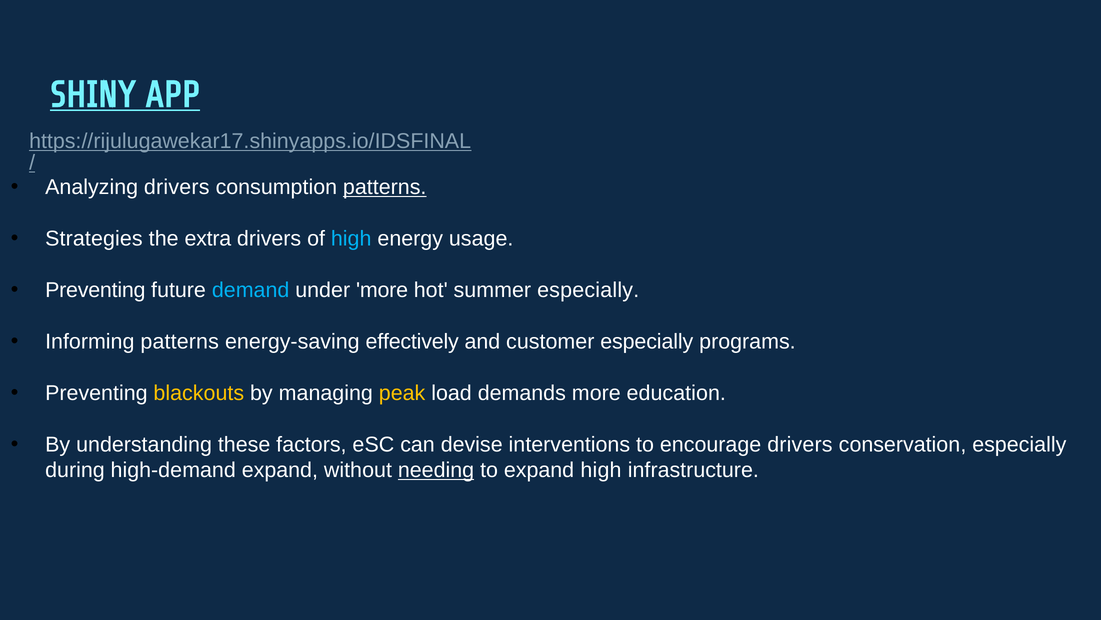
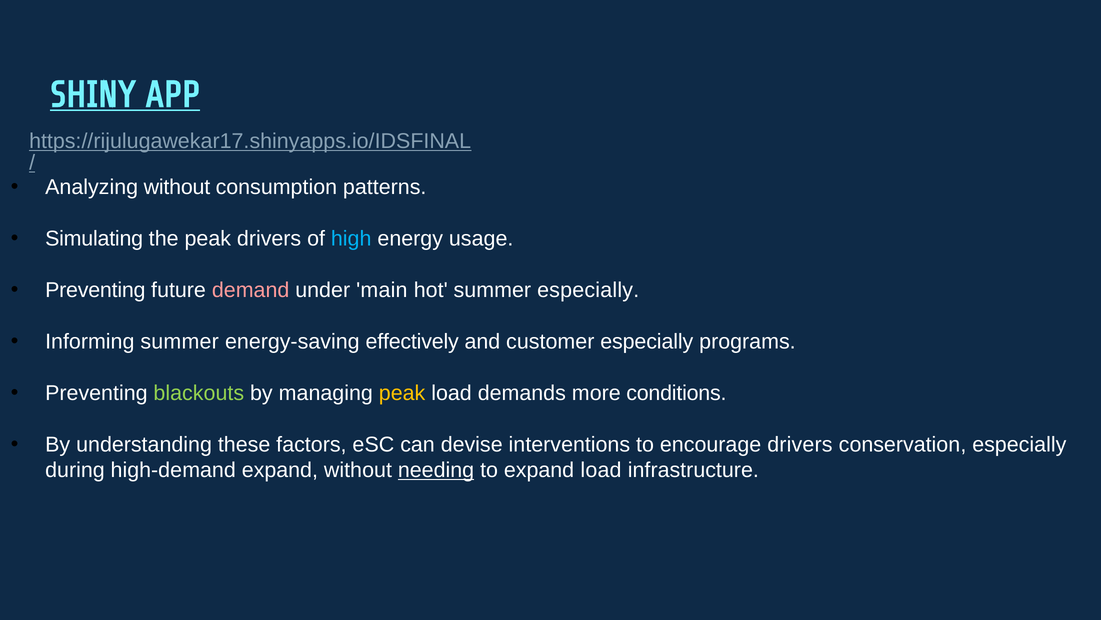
Analyzing drivers: drivers -> without
patterns at (385, 187) underline: present -> none
Strategies: Strategies -> Simulating
the extra: extra -> peak
demand colour: light blue -> pink
under more: more -> main
Informing patterns: patterns -> summer
blackouts colour: yellow -> light green
education: education -> conditions
expand high: high -> load
